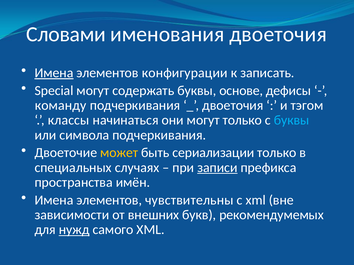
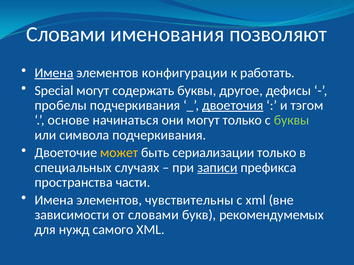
именования двоеточия: двоеточия -> позволяют
записать: записать -> работать
основе: основе -> другое
команду: команду -> пробелы
двоеточия at (233, 106) underline: none -> present
классы: классы -> основе
буквы at (292, 120) colour: light blue -> light green
имён: имён -> части
от внешних: внешних -> словами
нужд underline: present -> none
